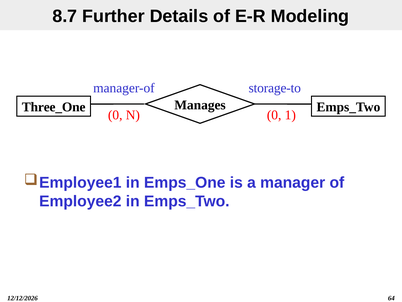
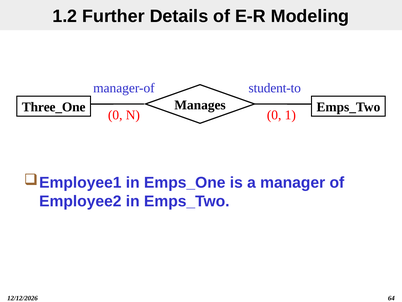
8.7: 8.7 -> 1.2
storage-to: storage-to -> student-to
